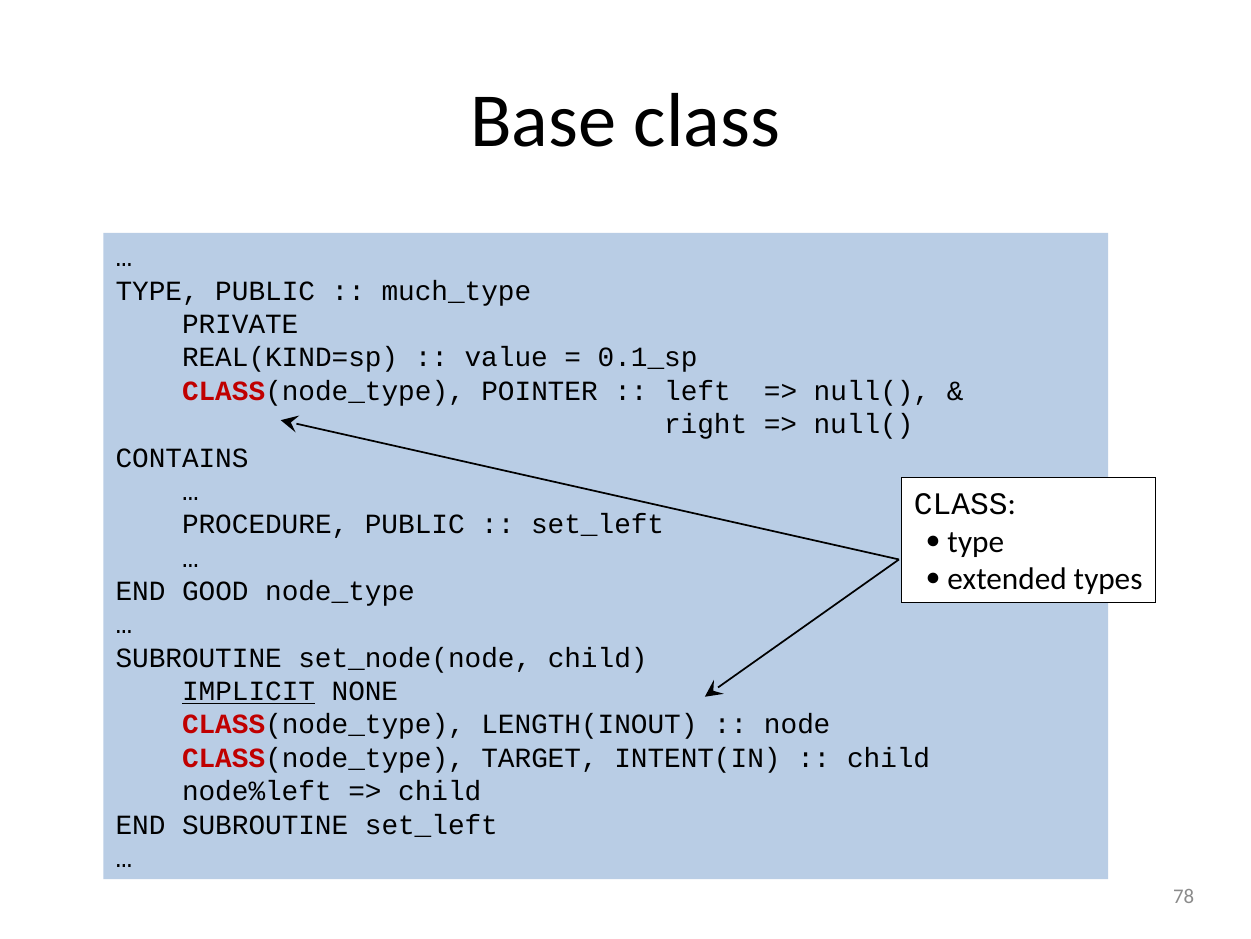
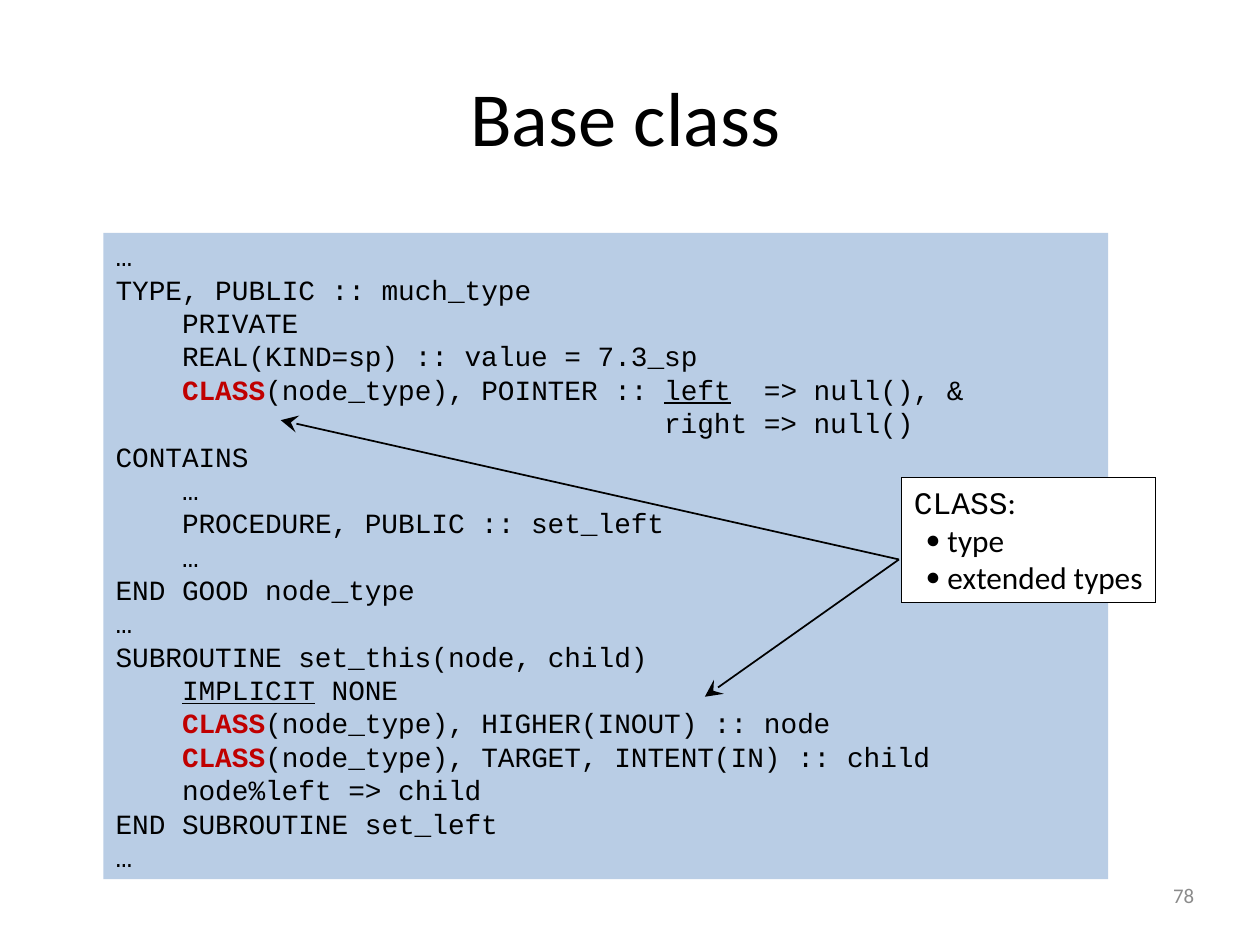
0.1_sp: 0.1_sp -> 7.3_sp
left underline: none -> present
set_node(node: set_node(node -> set_this(node
LENGTH(INOUT: LENGTH(INOUT -> HIGHER(INOUT
